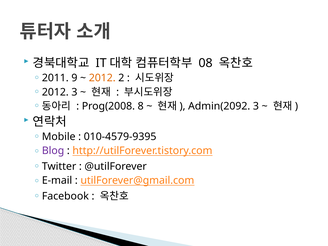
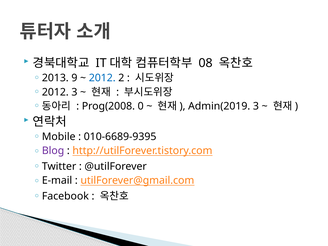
2011: 2011 -> 2013
2012 at (102, 78) colour: orange -> blue
8: 8 -> 0
Admin(2092: Admin(2092 -> Admin(2019
010-4579-9395: 010-4579-9395 -> 010-6689-9395
